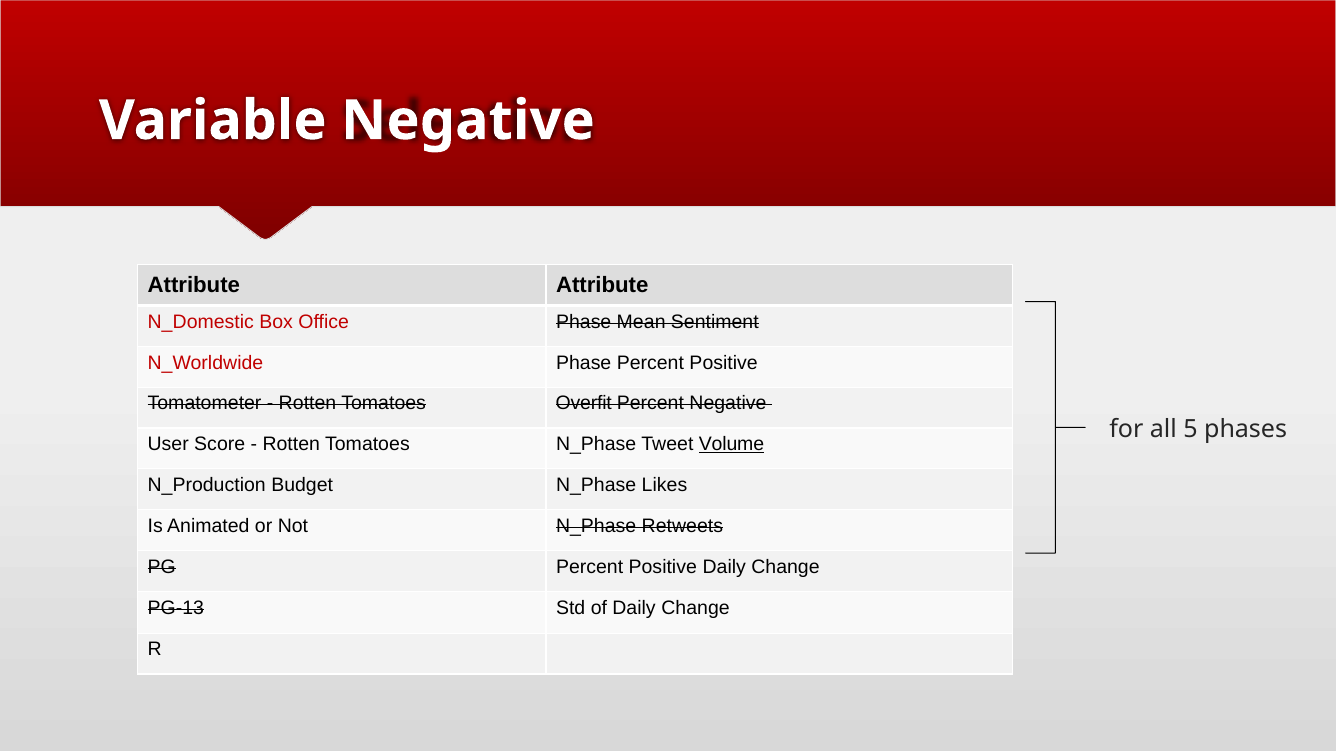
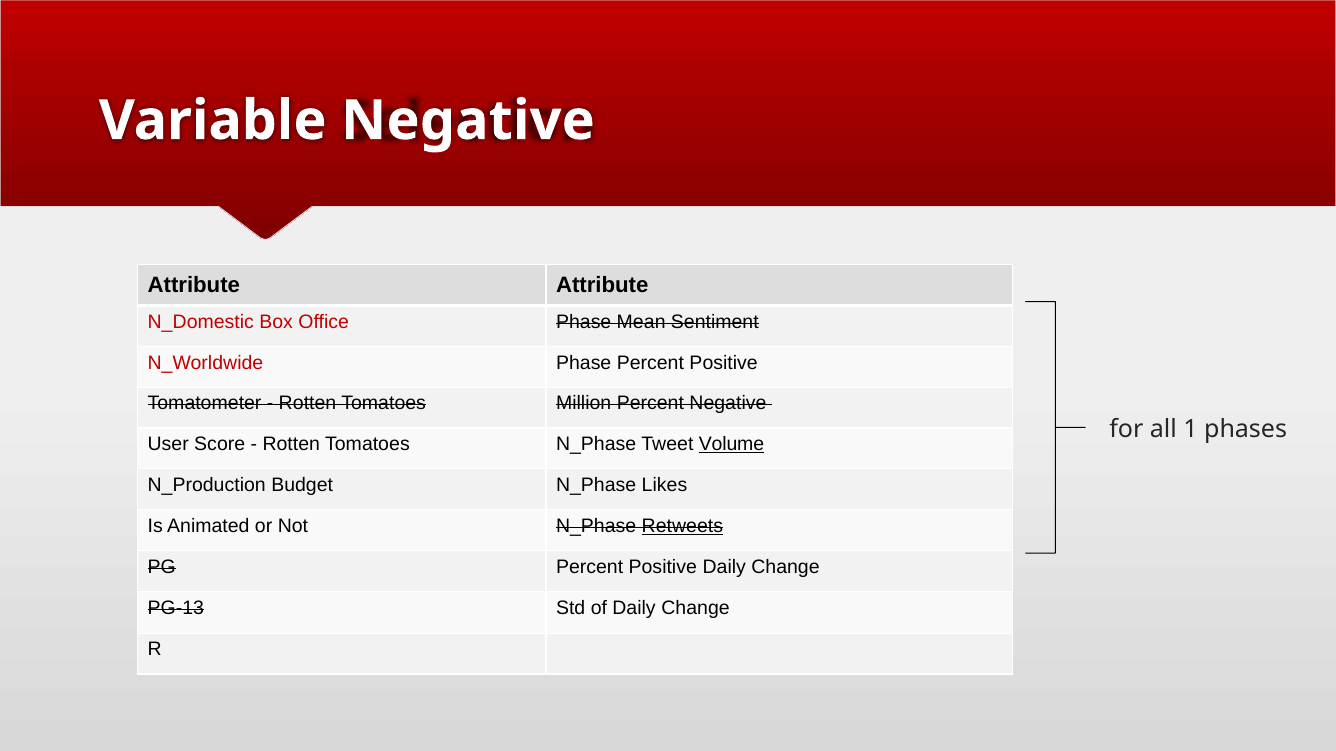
Overfit: Overfit -> Million
5: 5 -> 1
Retweets underline: none -> present
